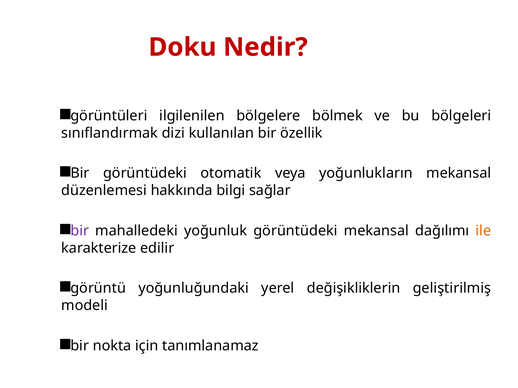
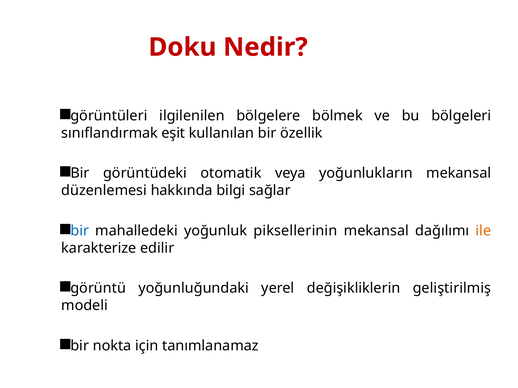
dizi: dizi -> eşit
bir at (80, 231) colour: purple -> blue
yoğunluk görüntüdeki: görüntüdeki -> piksellerinin
